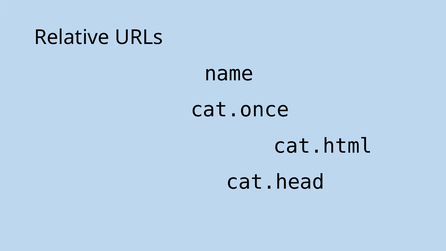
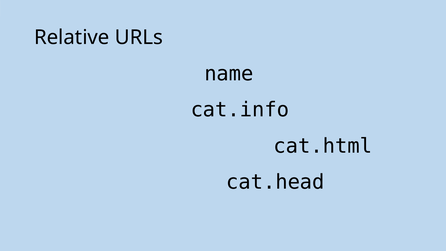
cat.once: cat.once -> cat.info
